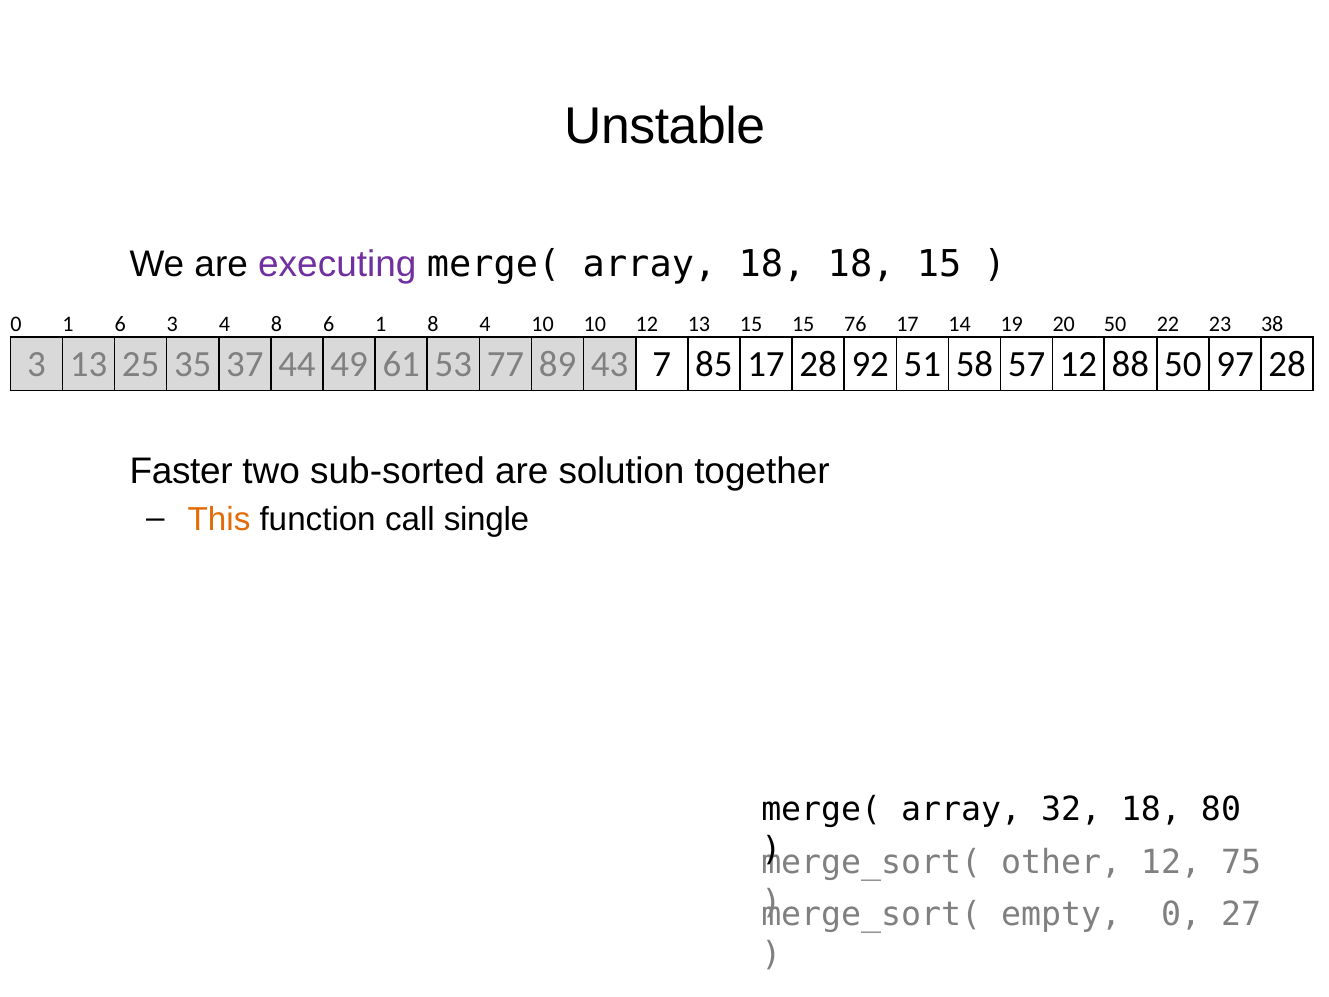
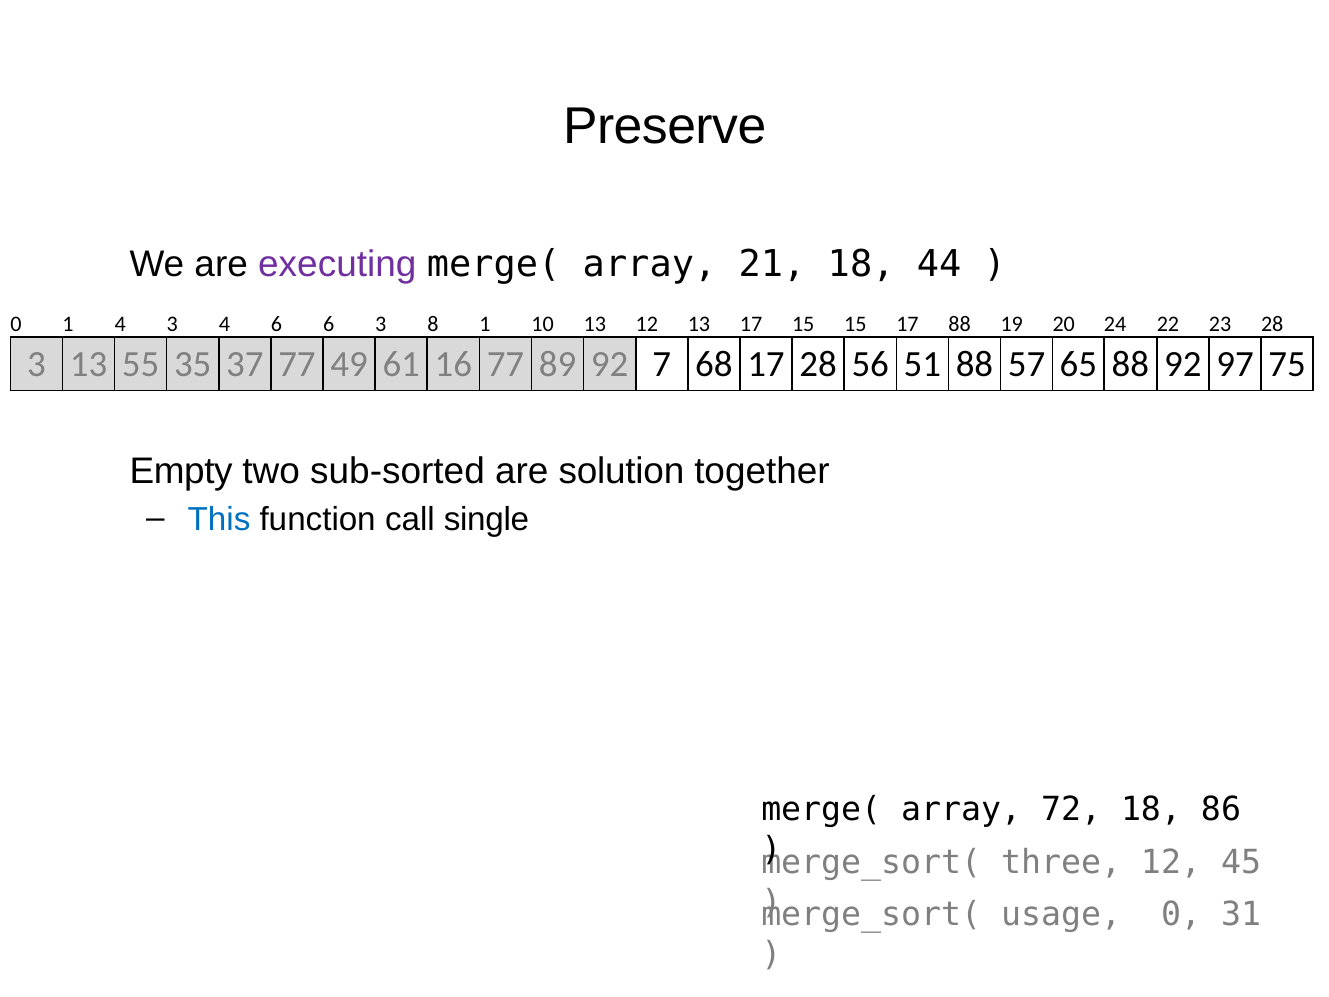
Unstable: Unstable -> Preserve
array 18: 18 -> 21
18 15: 15 -> 44
1 6: 6 -> 4
4 8: 8 -> 6
6 1: 1 -> 3
8 4: 4 -> 1
10 10: 10 -> 13
13 15: 15 -> 17
15 76: 76 -> 15
17 14: 14 -> 88
20 50: 50 -> 24
23 38: 38 -> 28
25: 25 -> 55
37 44: 44 -> 77
53: 53 -> 16
89 43: 43 -> 92
85: 85 -> 68
92: 92 -> 56
51 58: 58 -> 88
57 12: 12 -> 65
88 50: 50 -> 92
97 28: 28 -> 75
Faster: Faster -> Empty
This colour: orange -> blue
32: 32 -> 72
80: 80 -> 86
other: other -> three
75: 75 -> 45
empty: empty -> usage
27: 27 -> 31
